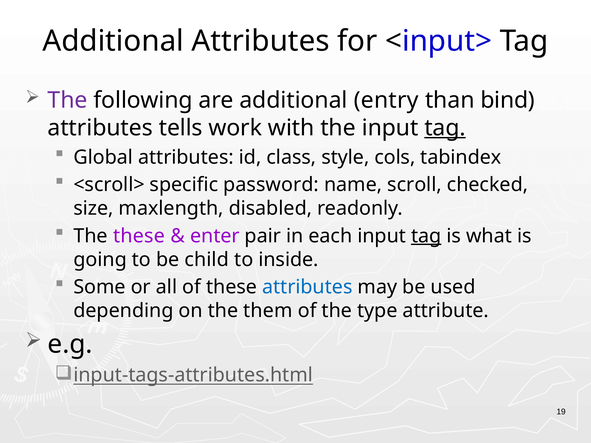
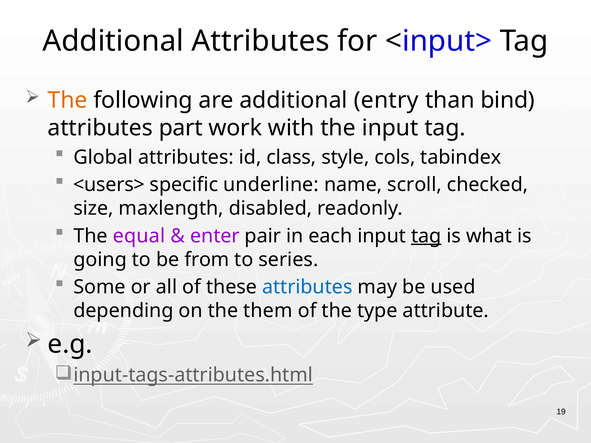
The at (68, 100) colour: purple -> orange
tells: tells -> part
tag at (445, 128) underline: present -> none
<scroll>: <scroll> -> <users>
password: password -> underline
The these: these -> equal
child: child -> from
inside: inside -> series
